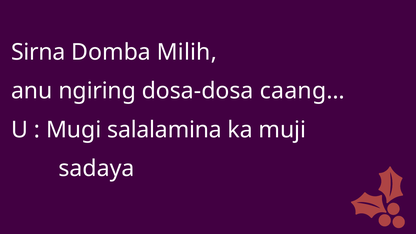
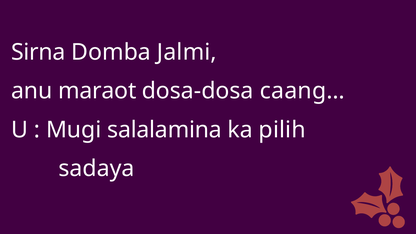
Milih: Milih -> Jalmi
ngiring: ngiring -> maraot
muji: muji -> pilih
